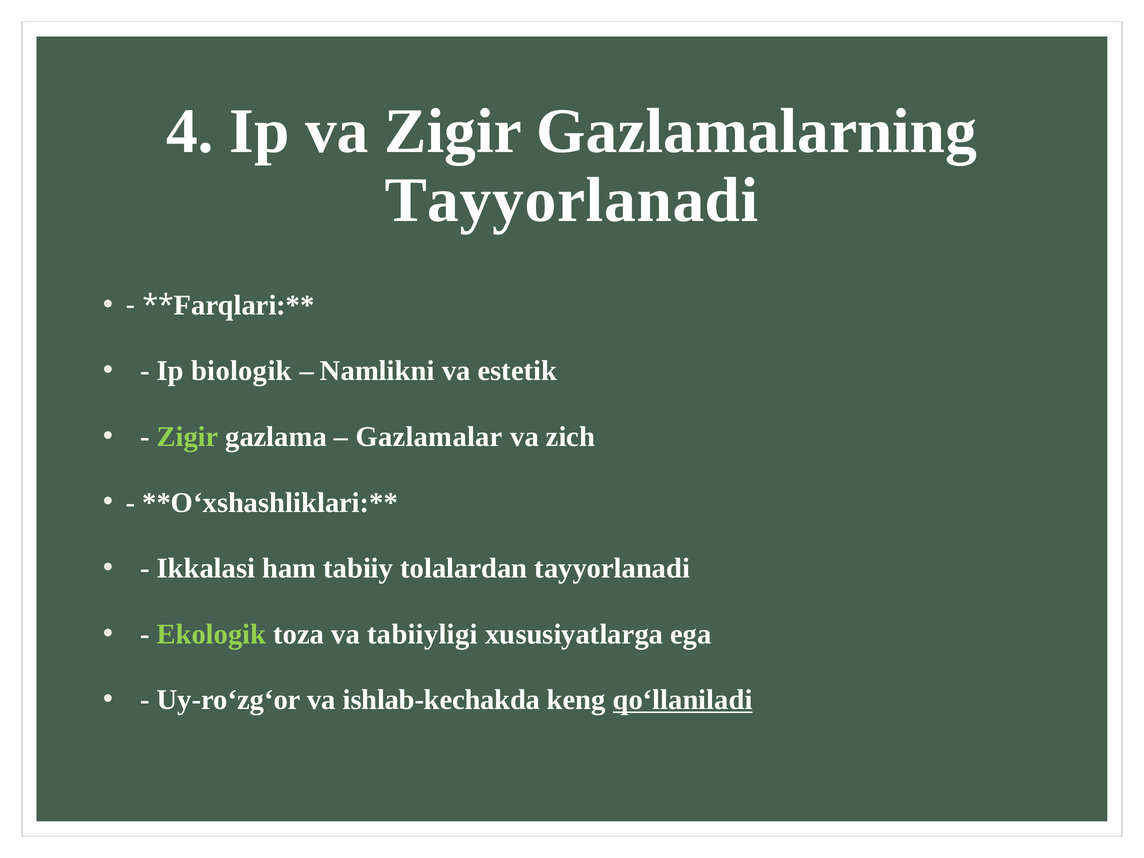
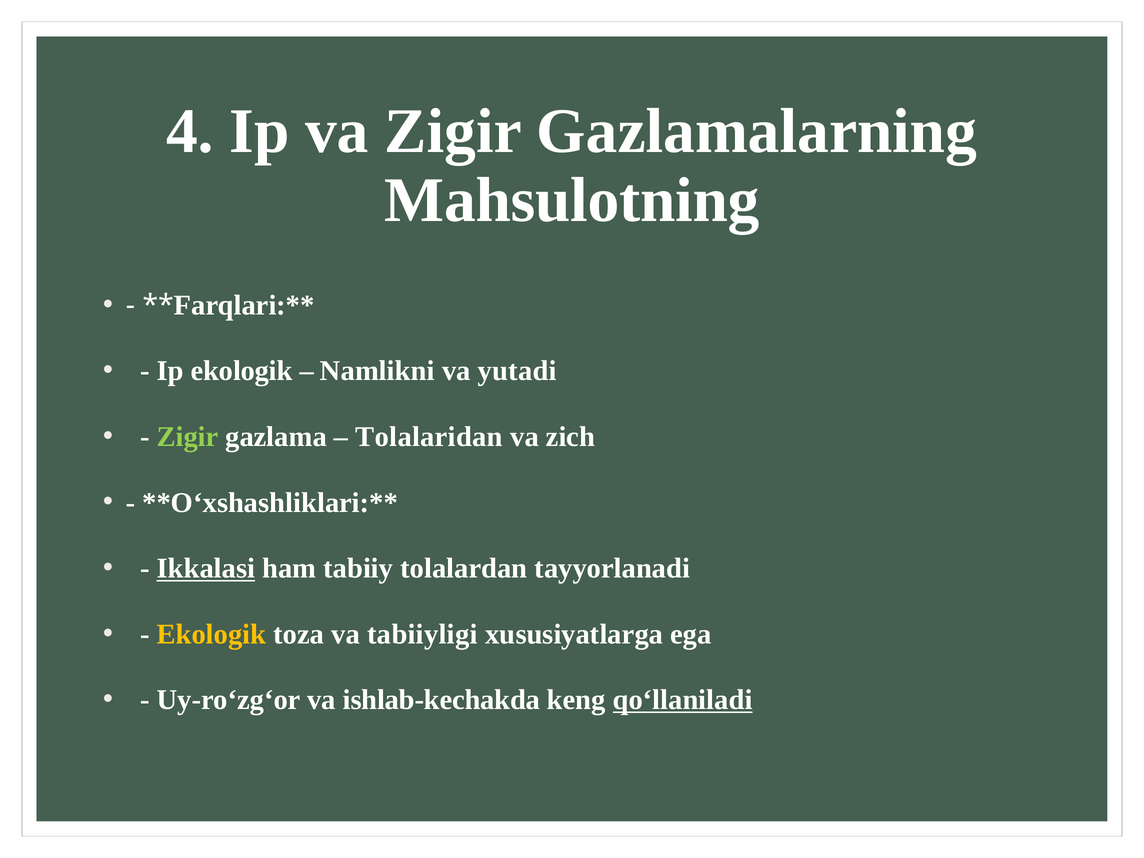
Tayyorlanadi at (572, 200): Tayyorlanadi -> Mahsulotning
Ip biologik: biologik -> ekologik
estetik: estetik -> yutadi
Gazlamalar: Gazlamalar -> Tolalaridan
Ikkalasi underline: none -> present
Ekologik at (212, 634) colour: light green -> yellow
